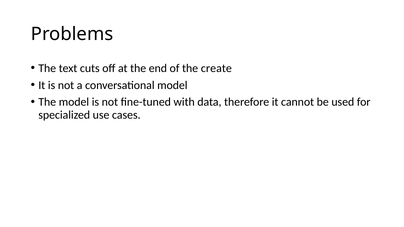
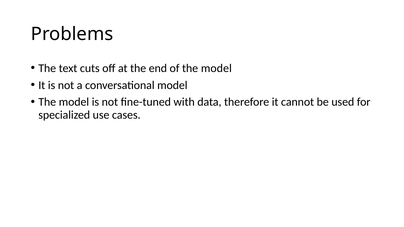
of the create: create -> model
